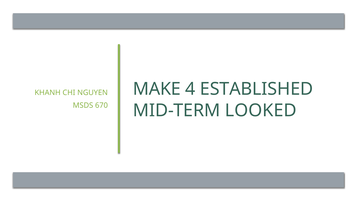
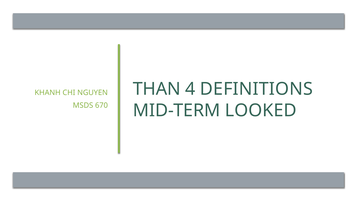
MAKE: MAKE -> THAN
ESTABLISHED: ESTABLISHED -> DEFINITIONS
